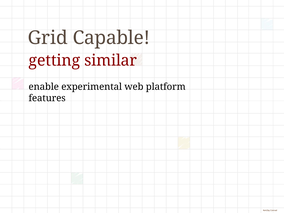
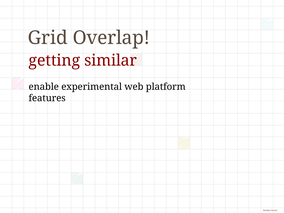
Capable: Capable -> Overlap
